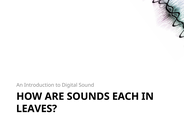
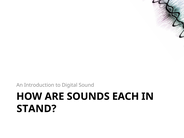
LEAVES: LEAVES -> STAND
